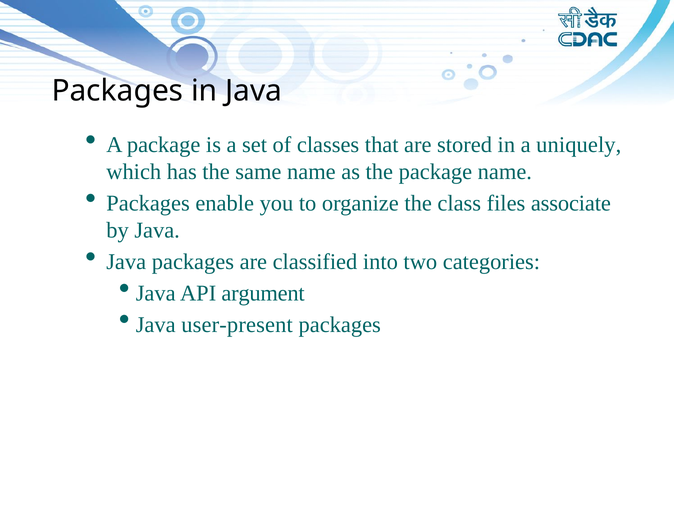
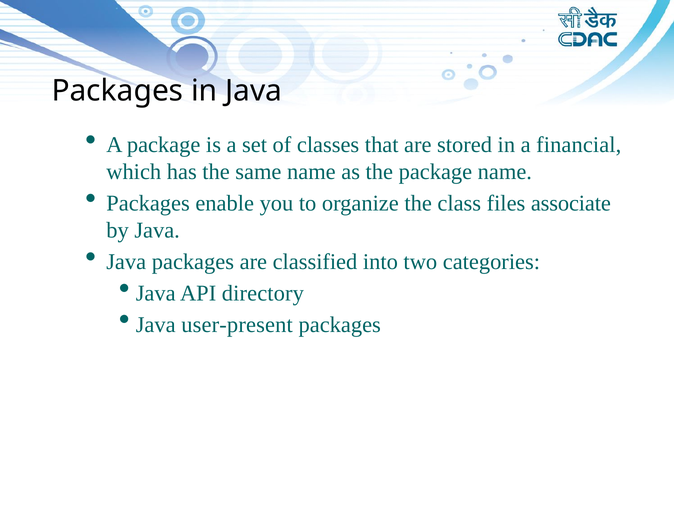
uniquely: uniquely -> financial
argument: argument -> directory
